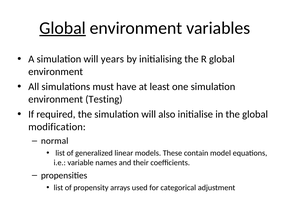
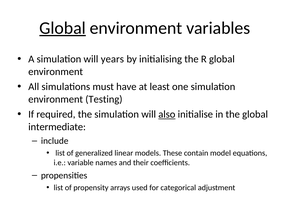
also underline: none -> present
modification: modification -> intermediate
normal: normal -> include
